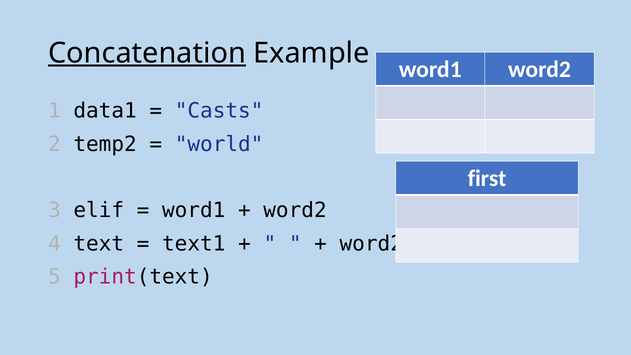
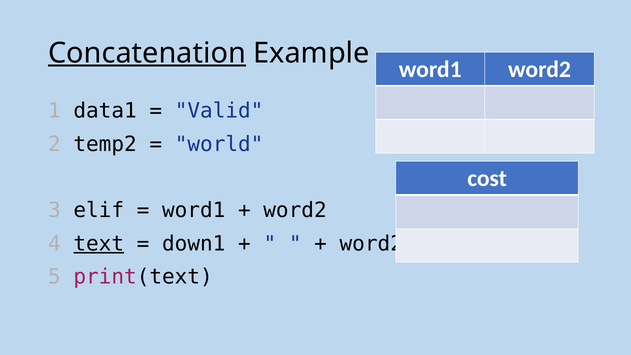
Casts: Casts -> Valid
first: first -> cost
text underline: none -> present
text1: text1 -> down1
